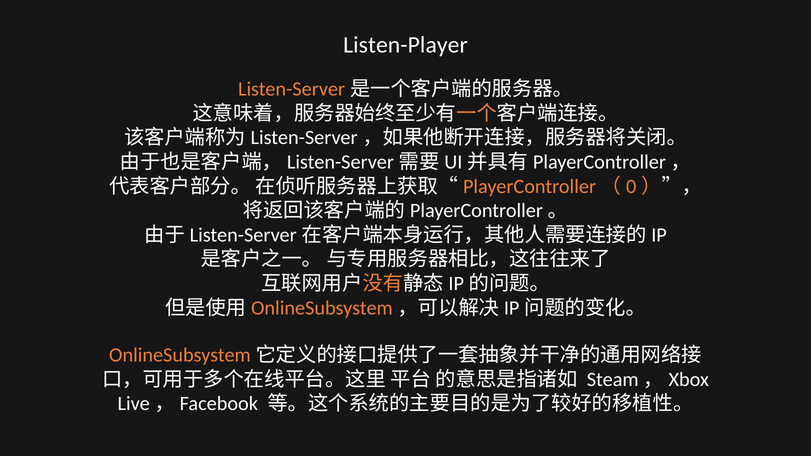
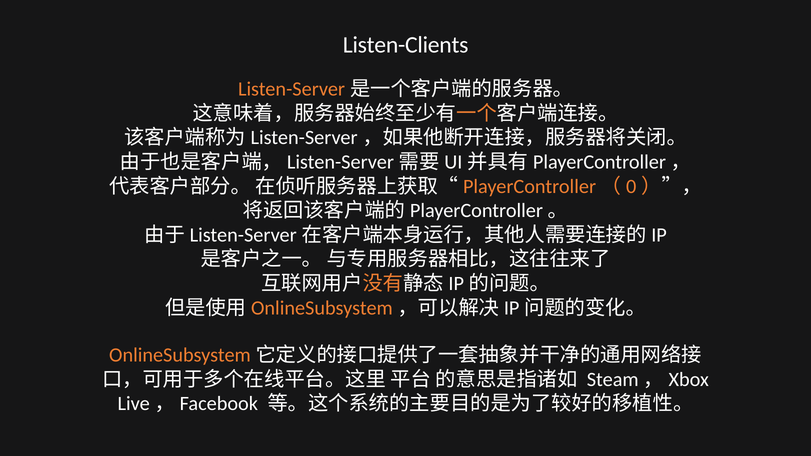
Listen-Player: Listen-Player -> Listen-Clients
